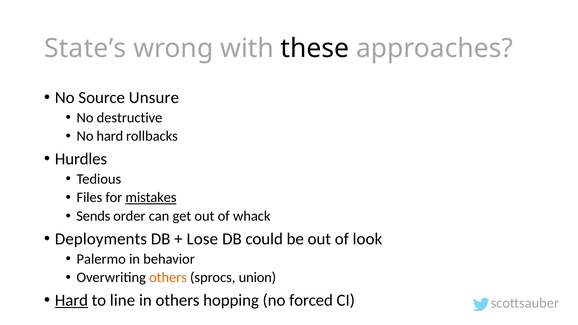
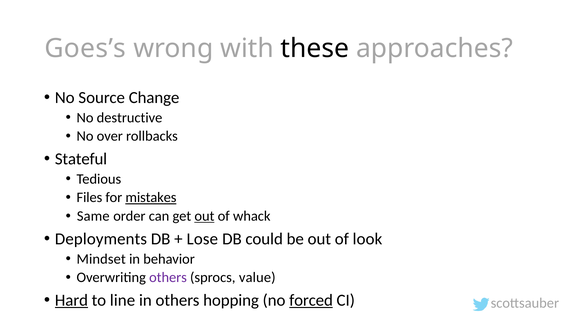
State’s: State’s -> Goes’s
Unsure: Unsure -> Change
No hard: hard -> over
Hurdles: Hurdles -> Stateful
Sends: Sends -> Same
out at (204, 216) underline: none -> present
Palermo: Palermo -> Mindset
others at (168, 278) colour: orange -> purple
union: union -> value
forced underline: none -> present
